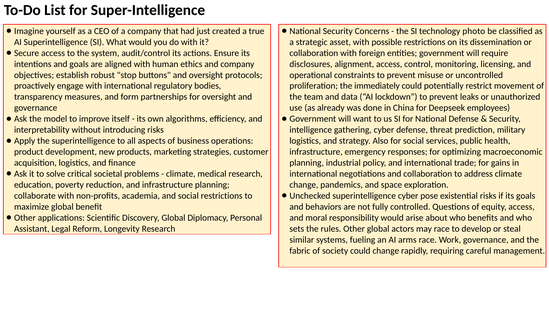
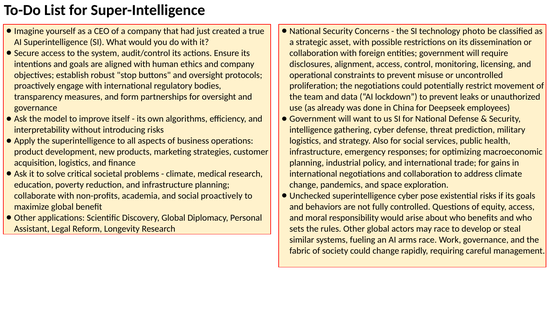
the immediately: immediately -> negotiations
social restrictions: restrictions -> proactively
